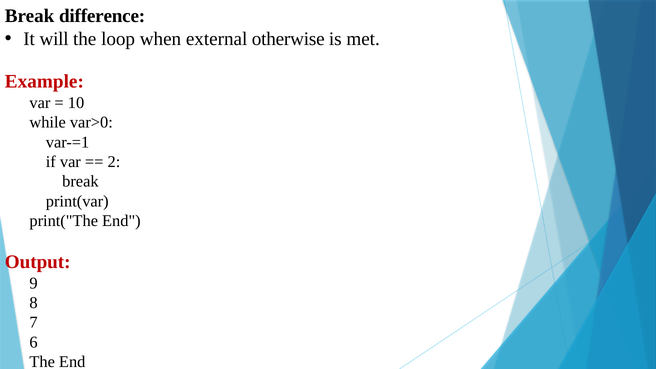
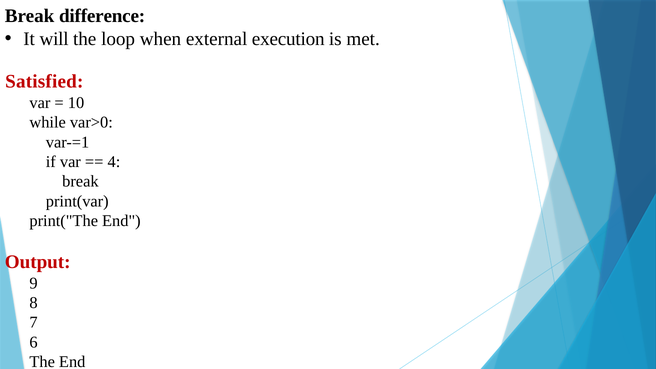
otherwise: otherwise -> execution
Example: Example -> Satisfied
2: 2 -> 4
